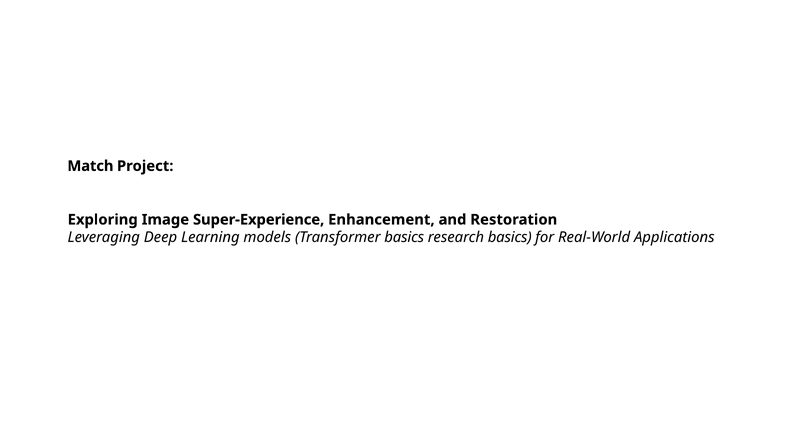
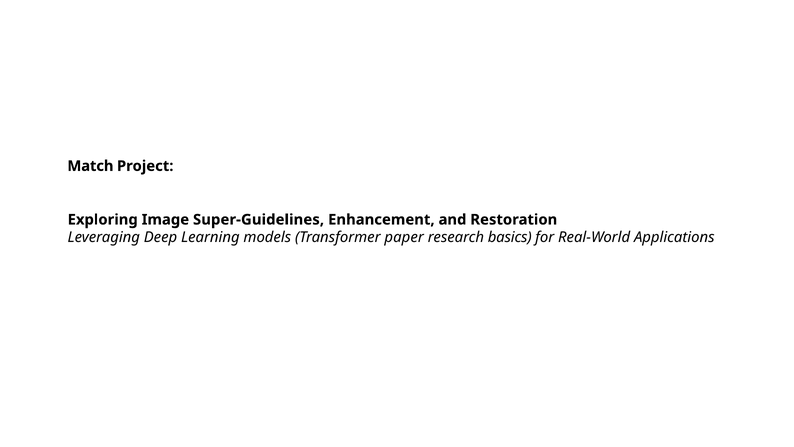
Super-Experience: Super-Experience -> Super-Guidelines
Transformer basics: basics -> paper
